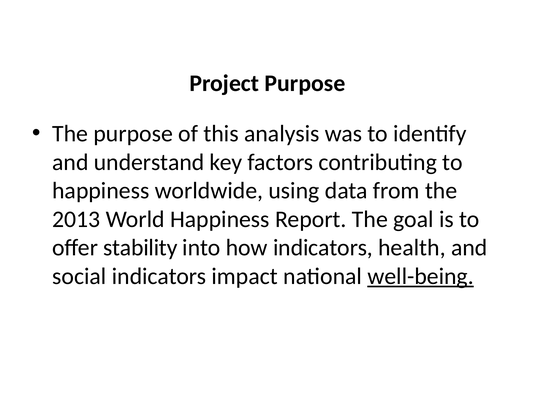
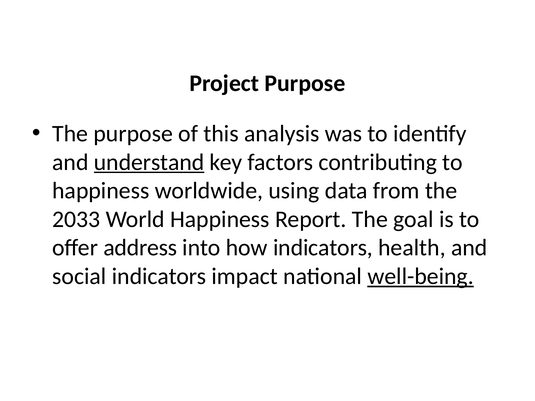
understand underline: none -> present
2013: 2013 -> 2033
stability: stability -> address
